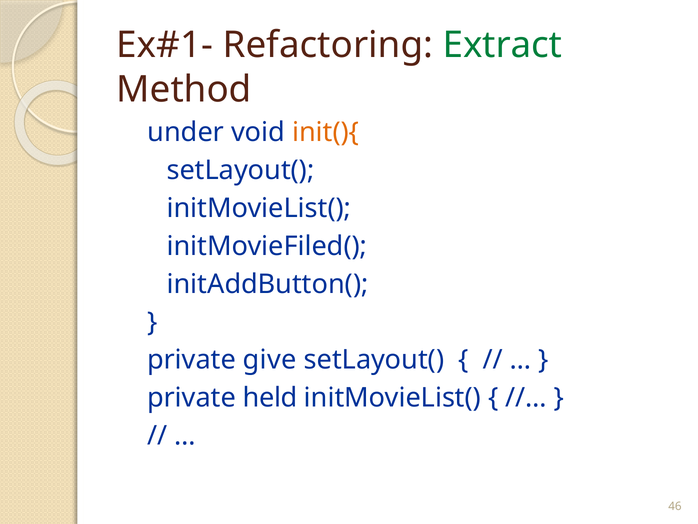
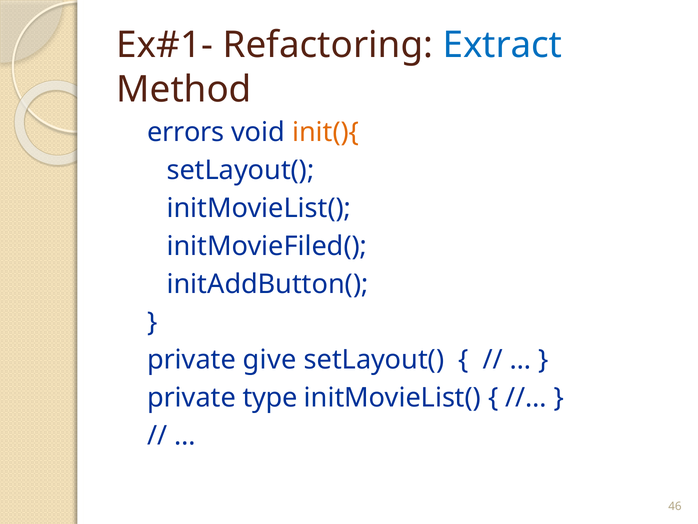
Extract colour: green -> blue
under: under -> errors
held: held -> type
